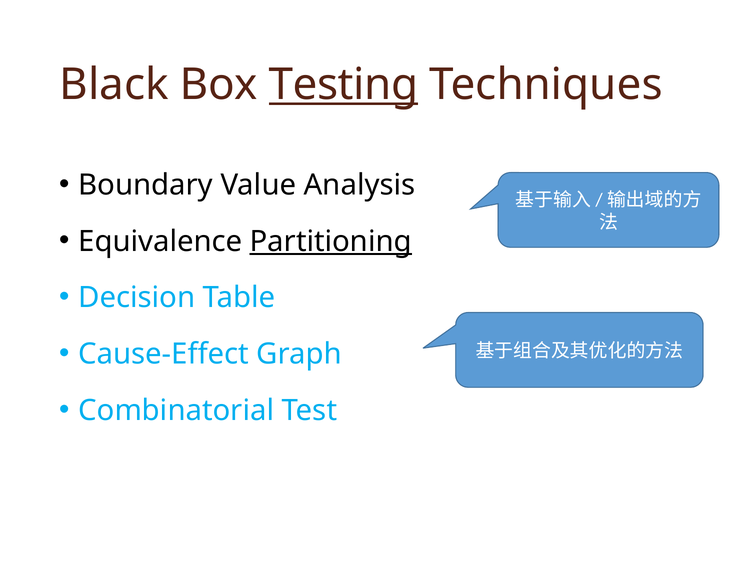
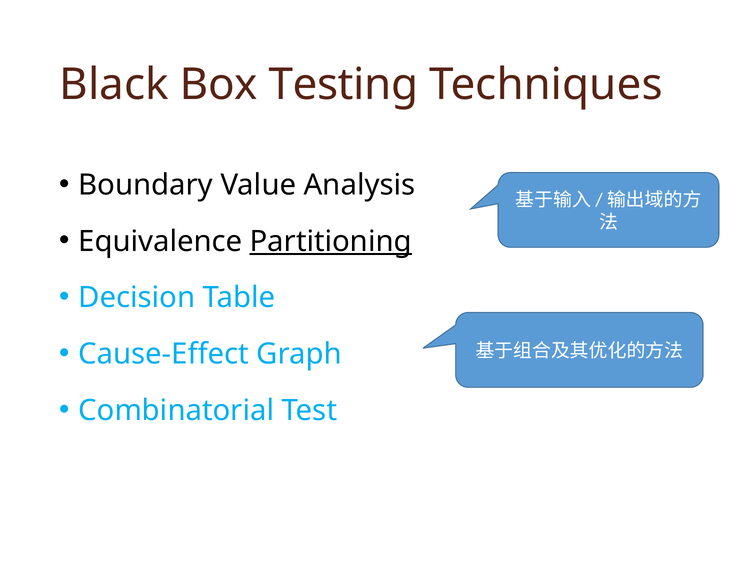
Testing underline: present -> none
